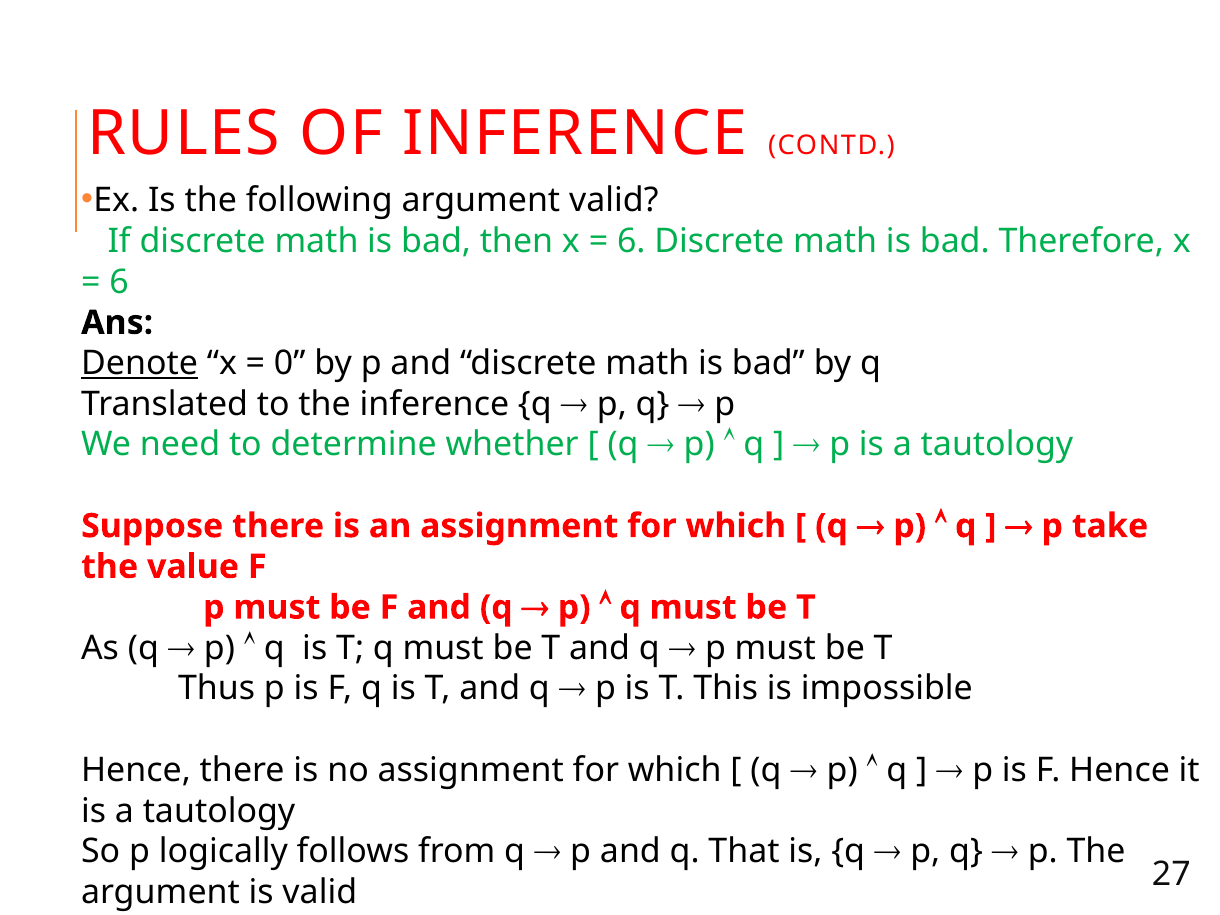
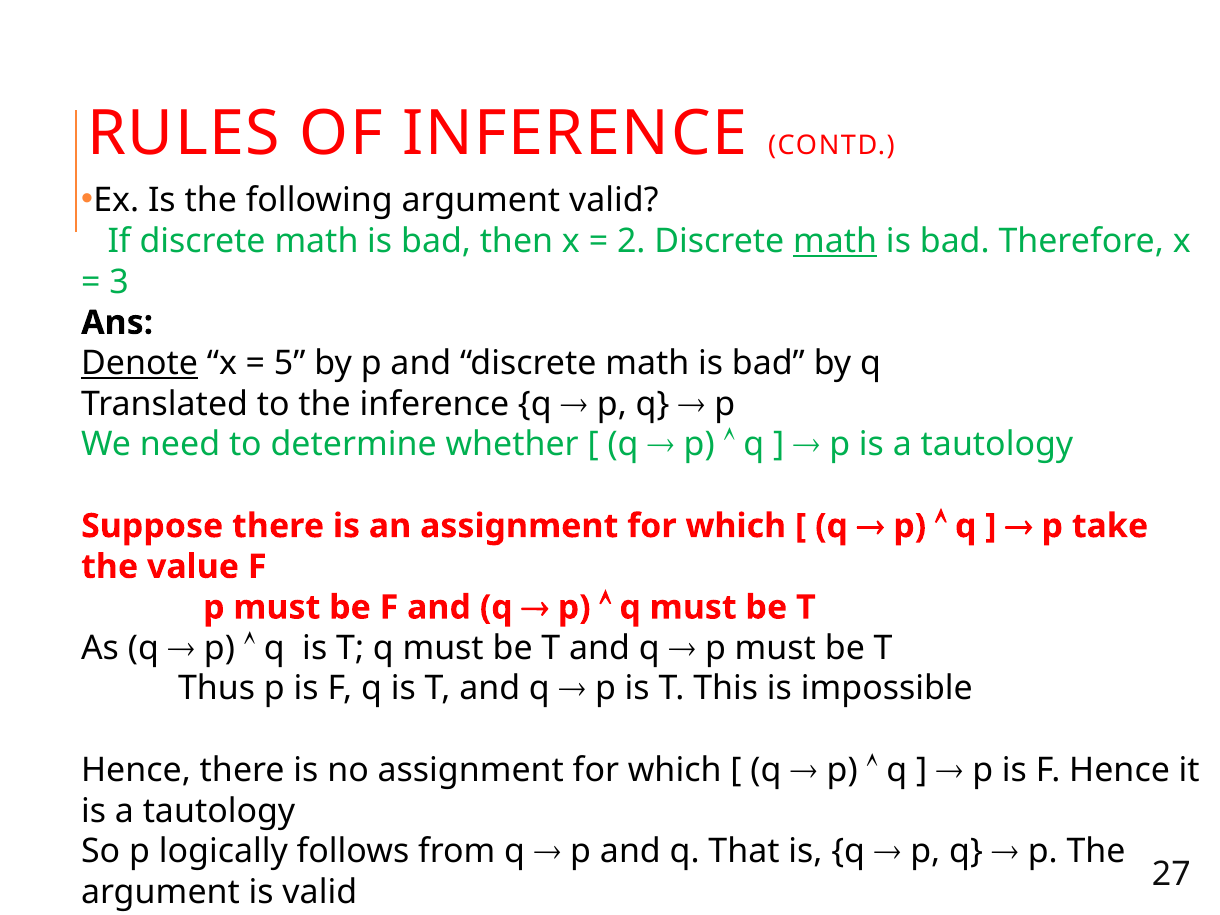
6 at (631, 241): 6 -> 2
math at (835, 241) underline: none -> present
6 at (119, 282): 6 -> 3
0: 0 -> 5
